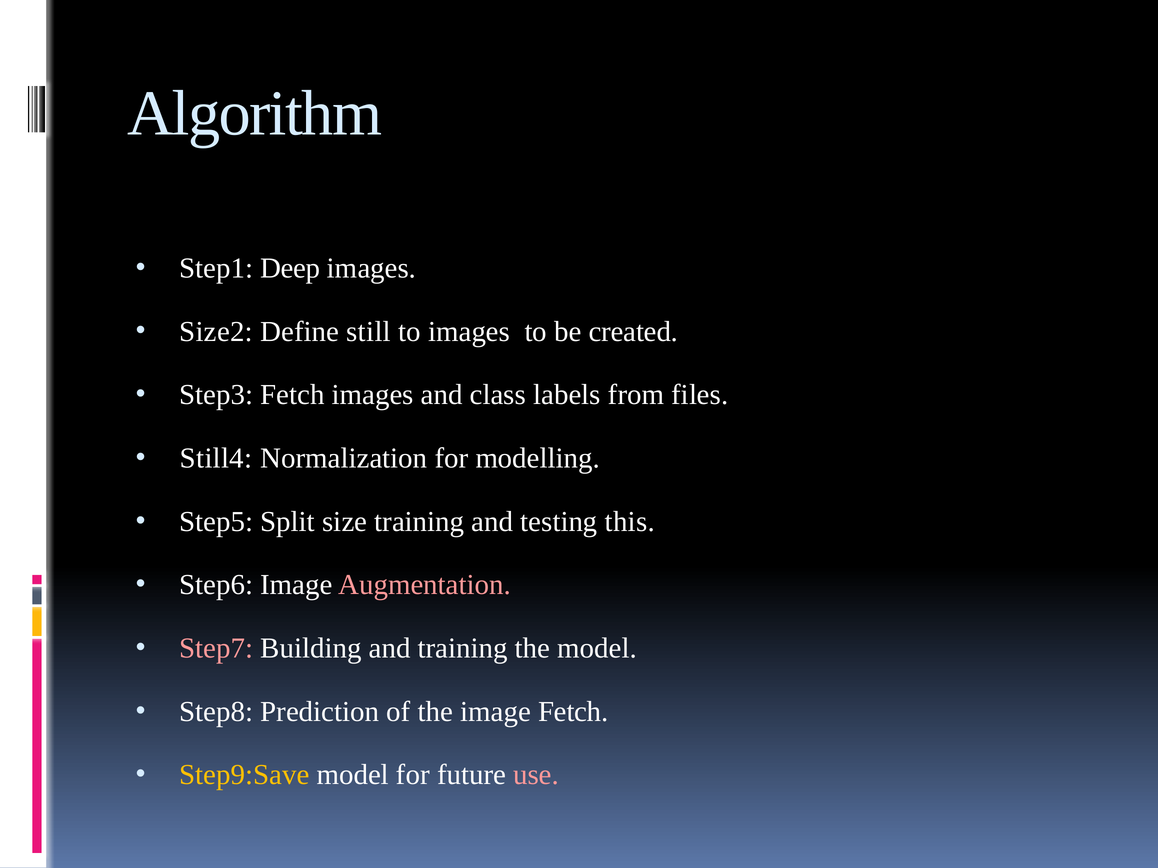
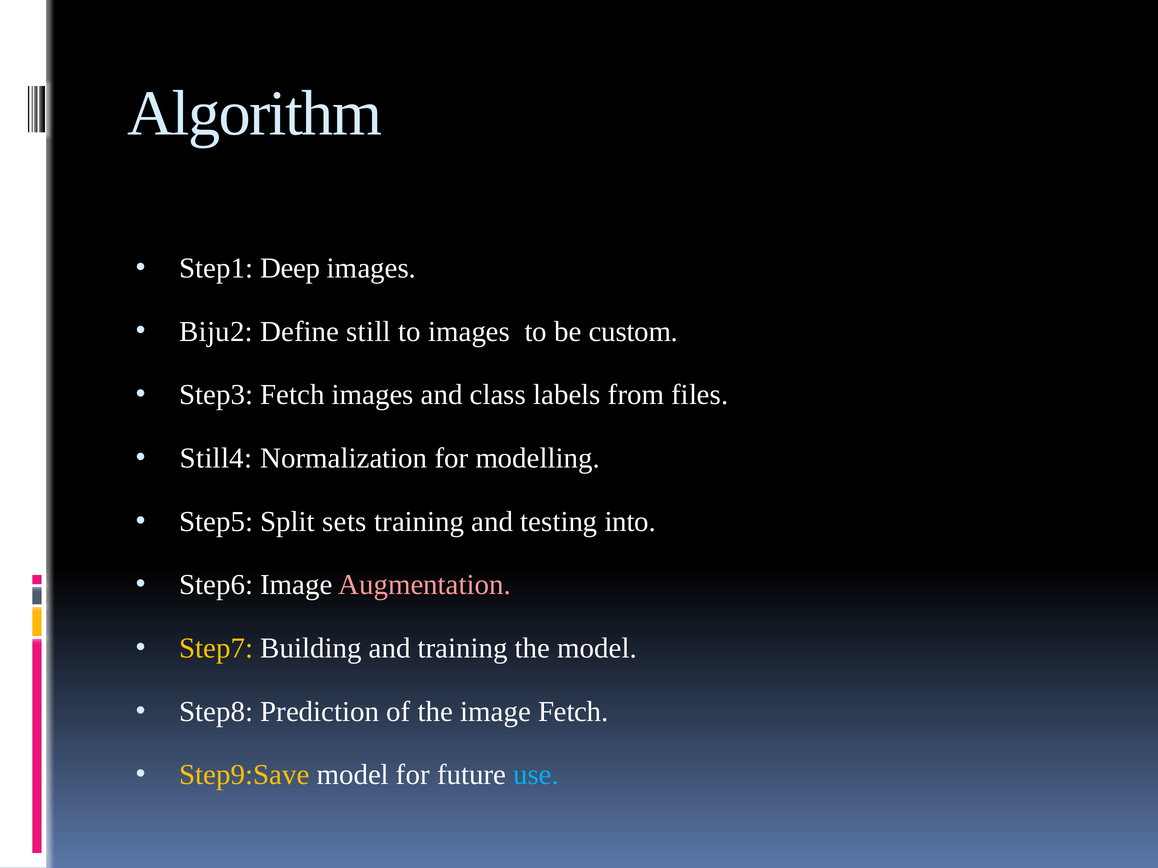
Size2: Size2 -> Biju2
created: created -> custom
size: size -> sets
this: this -> into
Step7 colour: pink -> yellow
use colour: pink -> light blue
